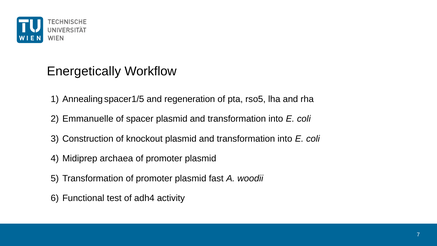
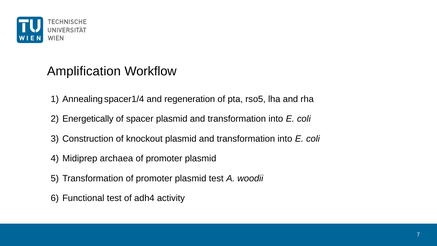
Energetically: Energetically -> Amplification
spacer1/5: spacer1/5 -> spacer1/4
Emmanuelle: Emmanuelle -> Energetically
plasmid fast: fast -> test
